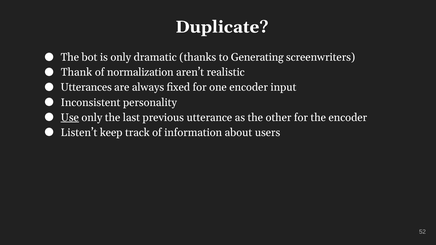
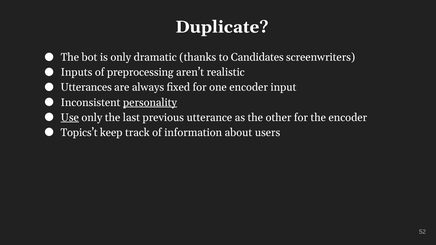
Generating: Generating -> Candidates
Thank: Thank -> Inputs
normalization: normalization -> preprocessing
personality underline: none -> present
Listen’t: Listen’t -> Topics’t
